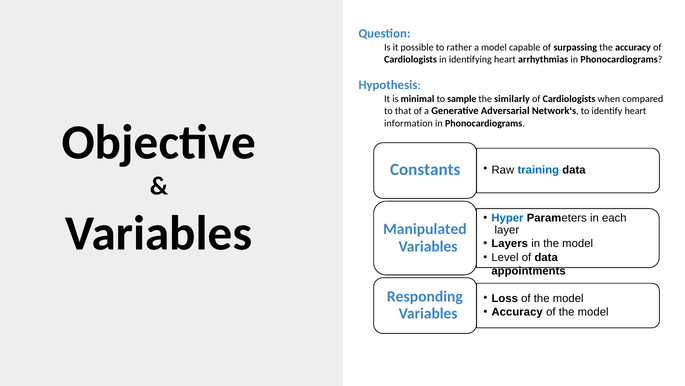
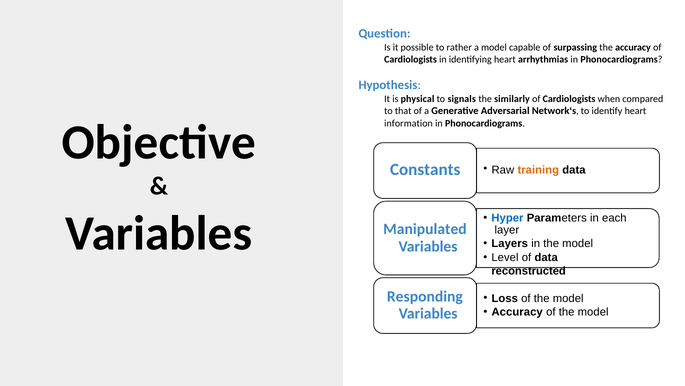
minimal: minimal -> physical
sample: sample -> signals
training colour: blue -> orange
appointments: appointments -> reconstructed
